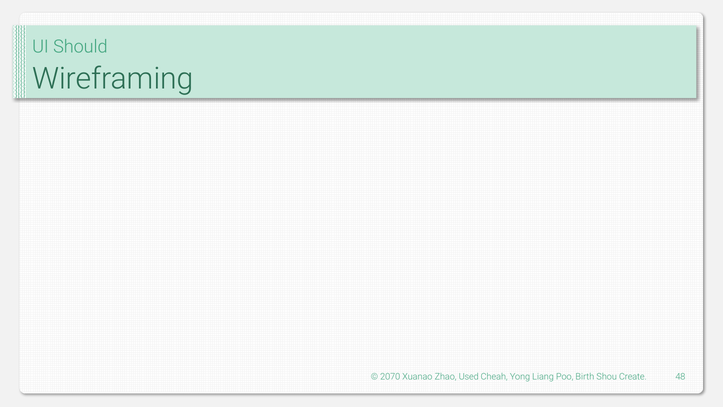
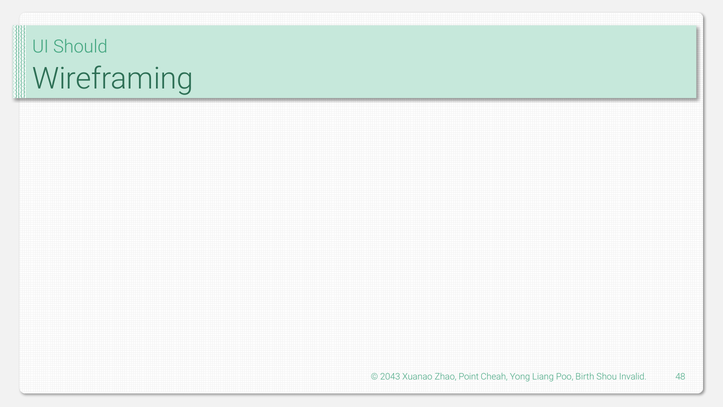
2070: 2070 -> 2043
Used: Used -> Point
Create: Create -> Invalid
